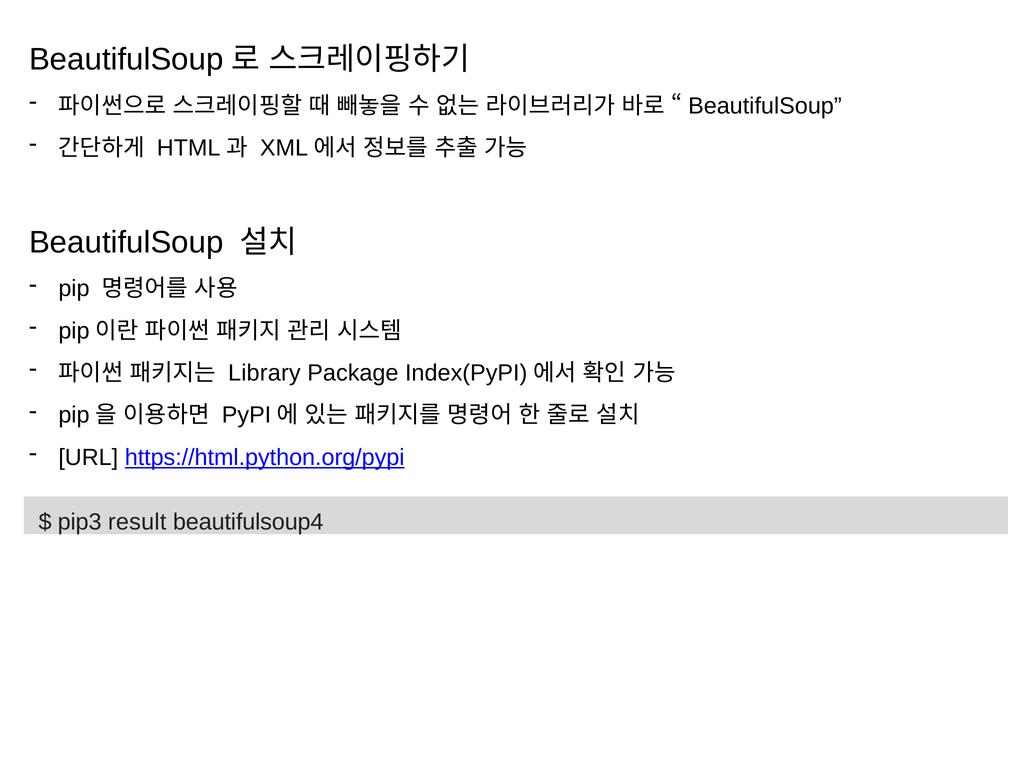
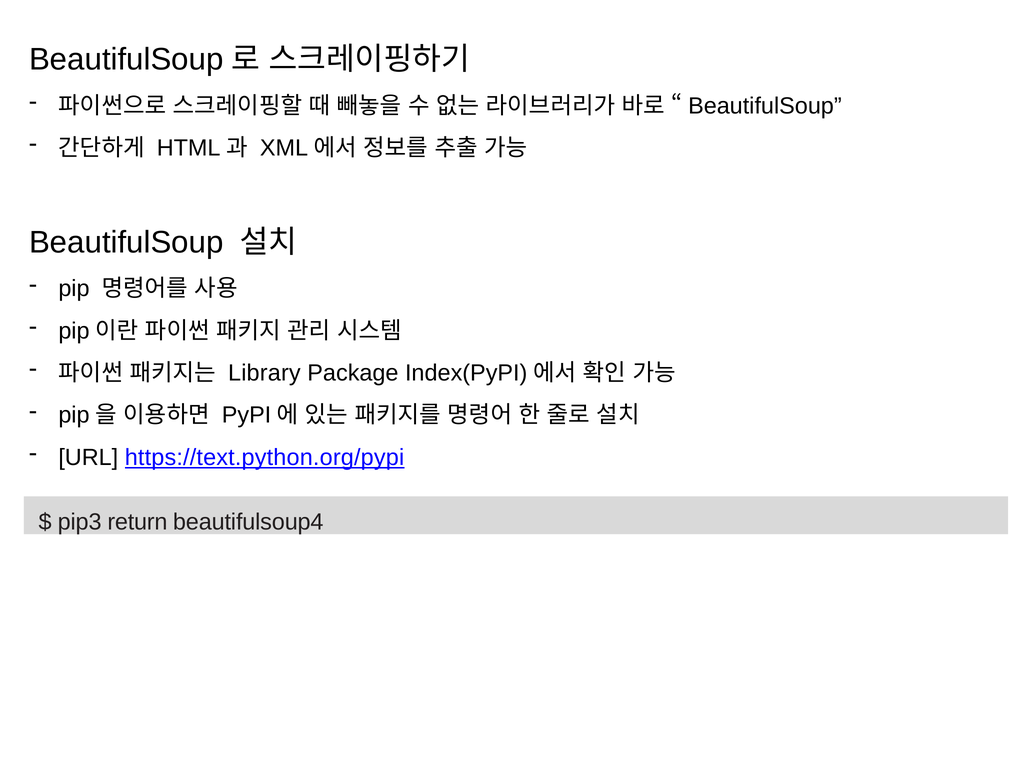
https://html.python.org/pypi: https://html.python.org/pypi -> https://text.python.org/pypi
result: result -> return
